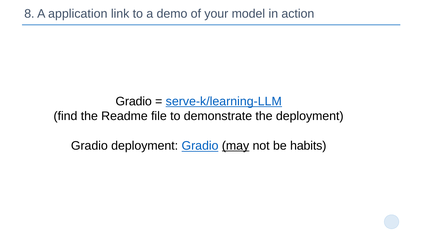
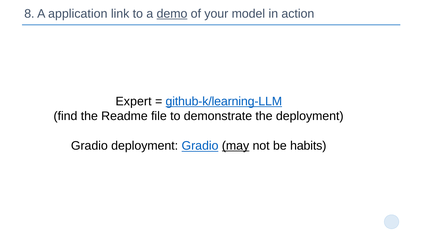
demo underline: none -> present
Gradio at (134, 101): Gradio -> Expert
serve-k/learning-LLM: serve-k/learning-LLM -> github-k/learning-LLM
